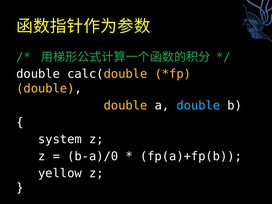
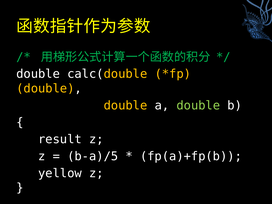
double at (198, 105) colour: light blue -> light green
system: system -> result
b-a)/0: b-a)/0 -> b-a)/5
